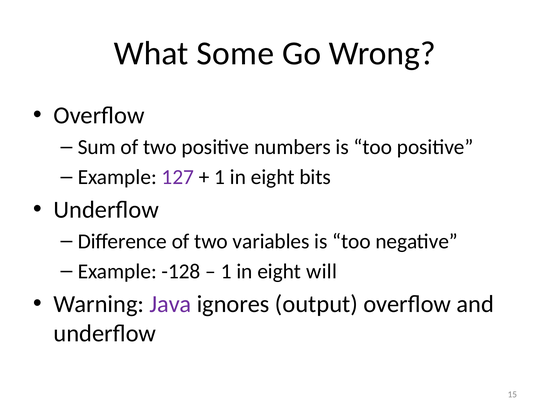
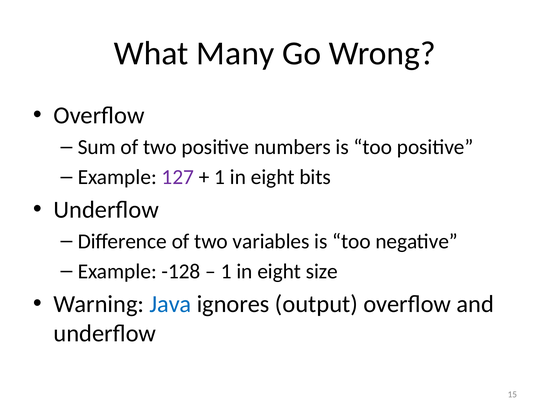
Some: Some -> Many
will: will -> size
Java colour: purple -> blue
